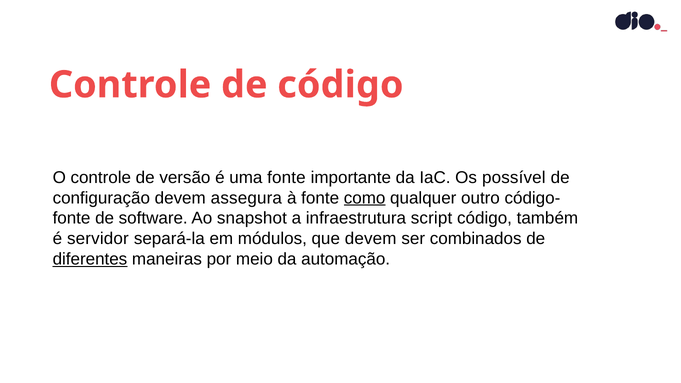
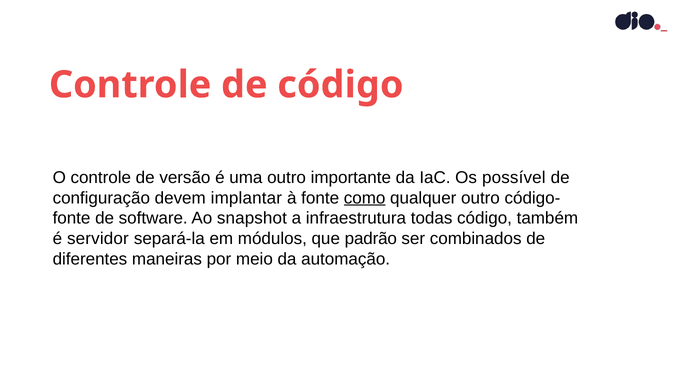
uma fonte: fonte -> outro
assegura: assegura -> implantar
script: script -> todas
que devem: devem -> padrão
diferentes underline: present -> none
